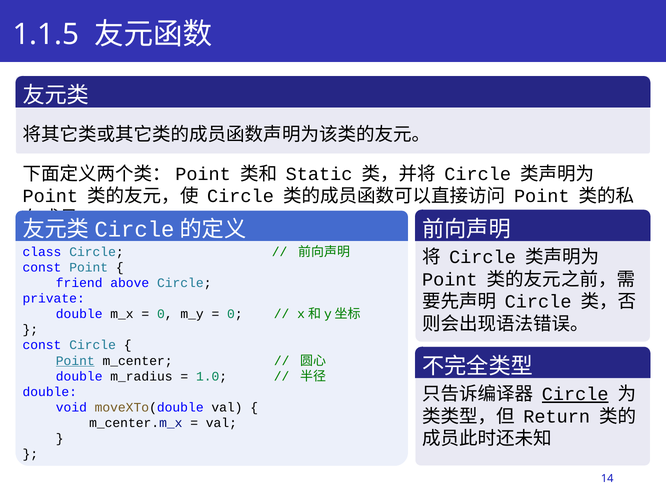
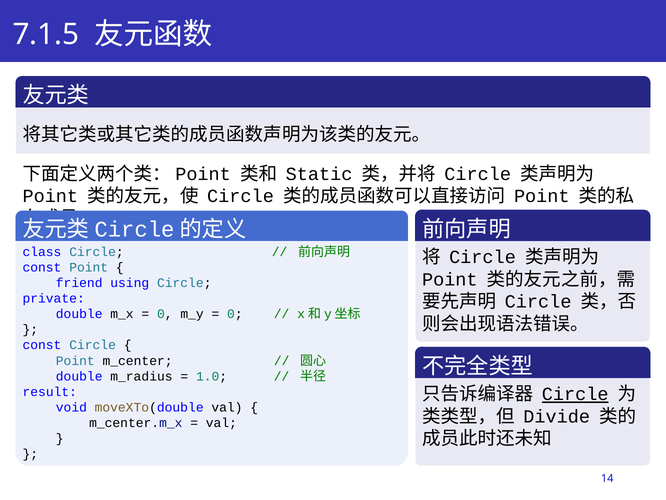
1.1.5: 1.1.5 -> 7.1.5
above: above -> using
Point at (75, 360) underline: present -> none
double at (50, 391): double -> result
Return: Return -> Divide
